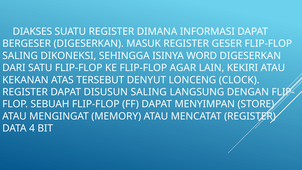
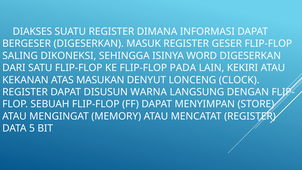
AGAR: AGAR -> PADA
TERSEBUT: TERSEBUT -> MASUKAN
DISUSUN SALING: SALING -> WARNA
4: 4 -> 5
